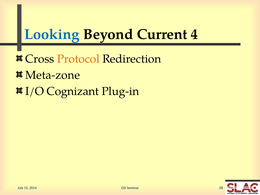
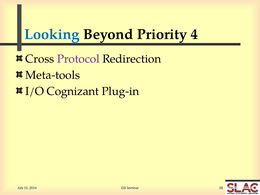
Current: Current -> Priority
Protocol colour: orange -> purple
Meta-zone: Meta-zone -> Meta-tools
